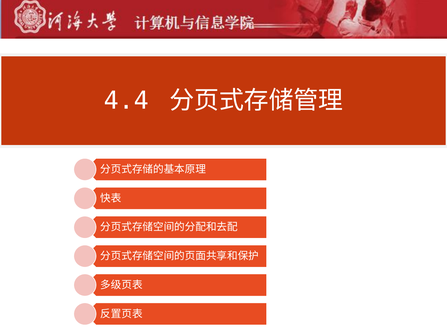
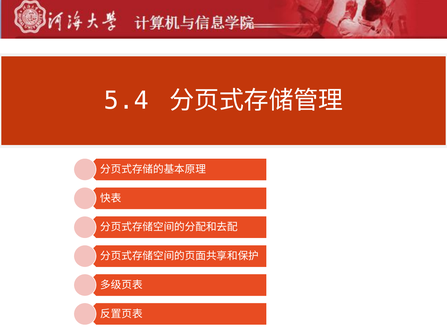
4.4: 4.4 -> 5.4
